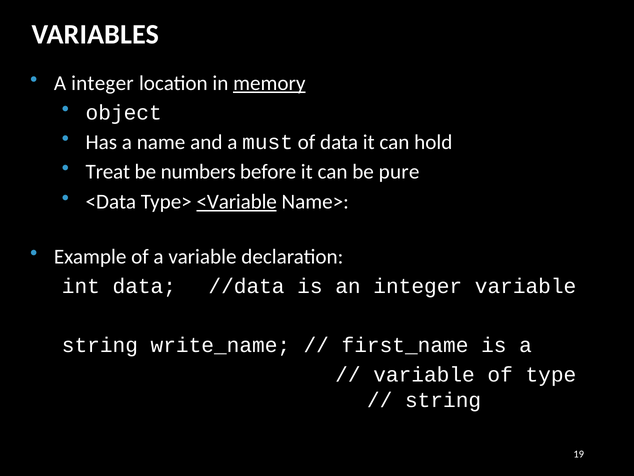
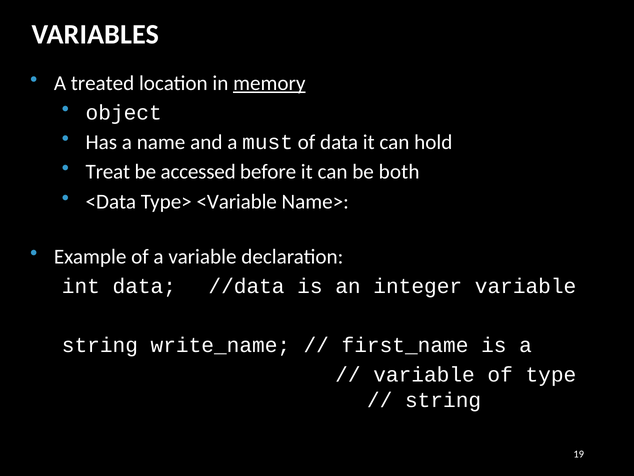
A integer: integer -> treated
numbers: numbers -> accessed
pure: pure -> both
<Variable underline: present -> none
